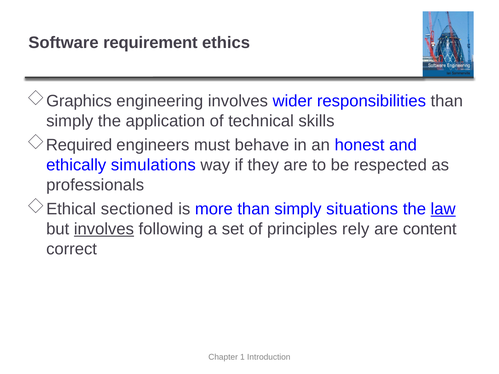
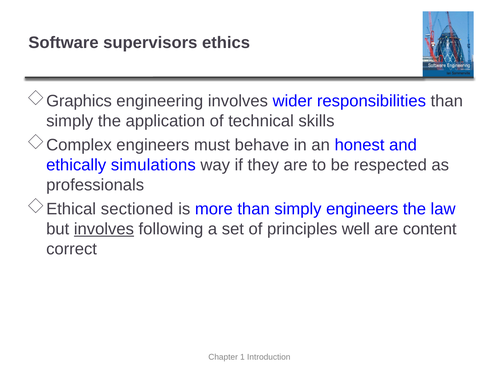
requirement: requirement -> supervisors
Required: Required -> Complex
simply situations: situations -> engineers
law underline: present -> none
rely: rely -> well
